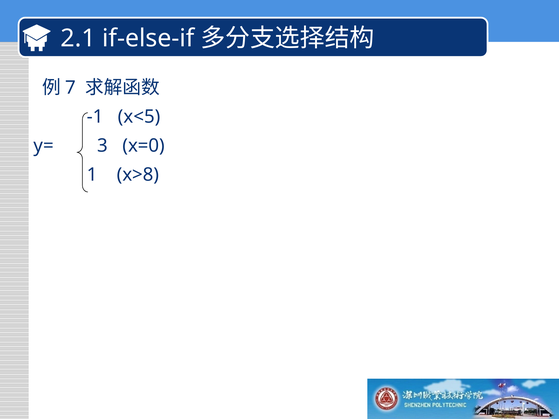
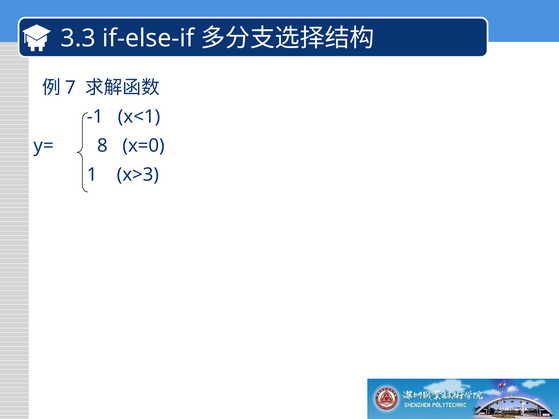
2.1: 2.1 -> 3.3
x<5: x<5 -> x<1
3: 3 -> 8
x>8: x>8 -> x>3
